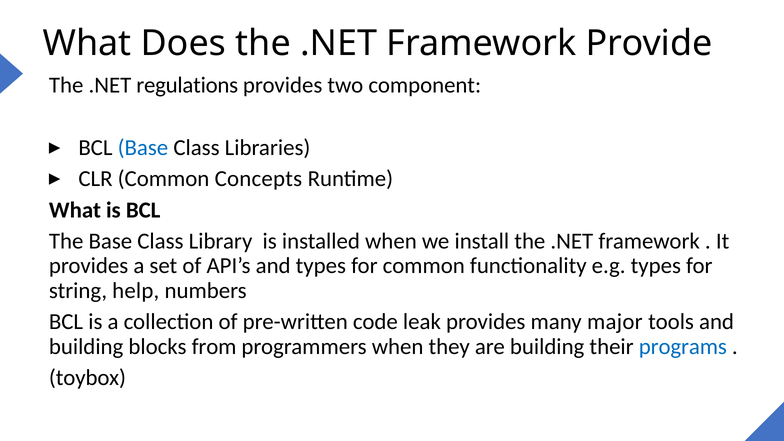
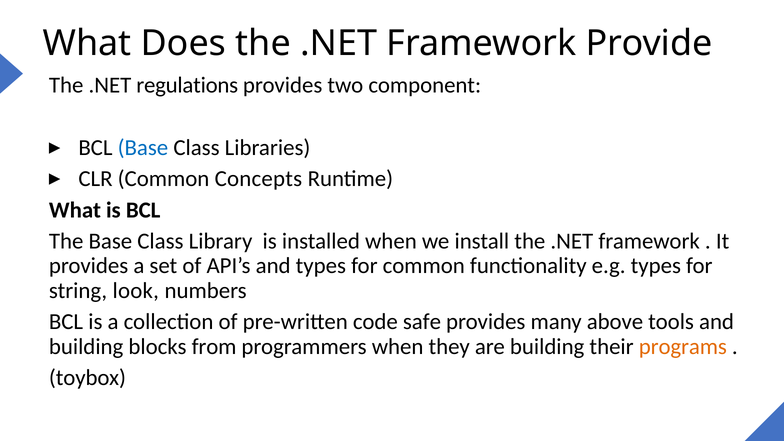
help: help -> look
leak: leak -> safe
major: major -> above
programs colour: blue -> orange
